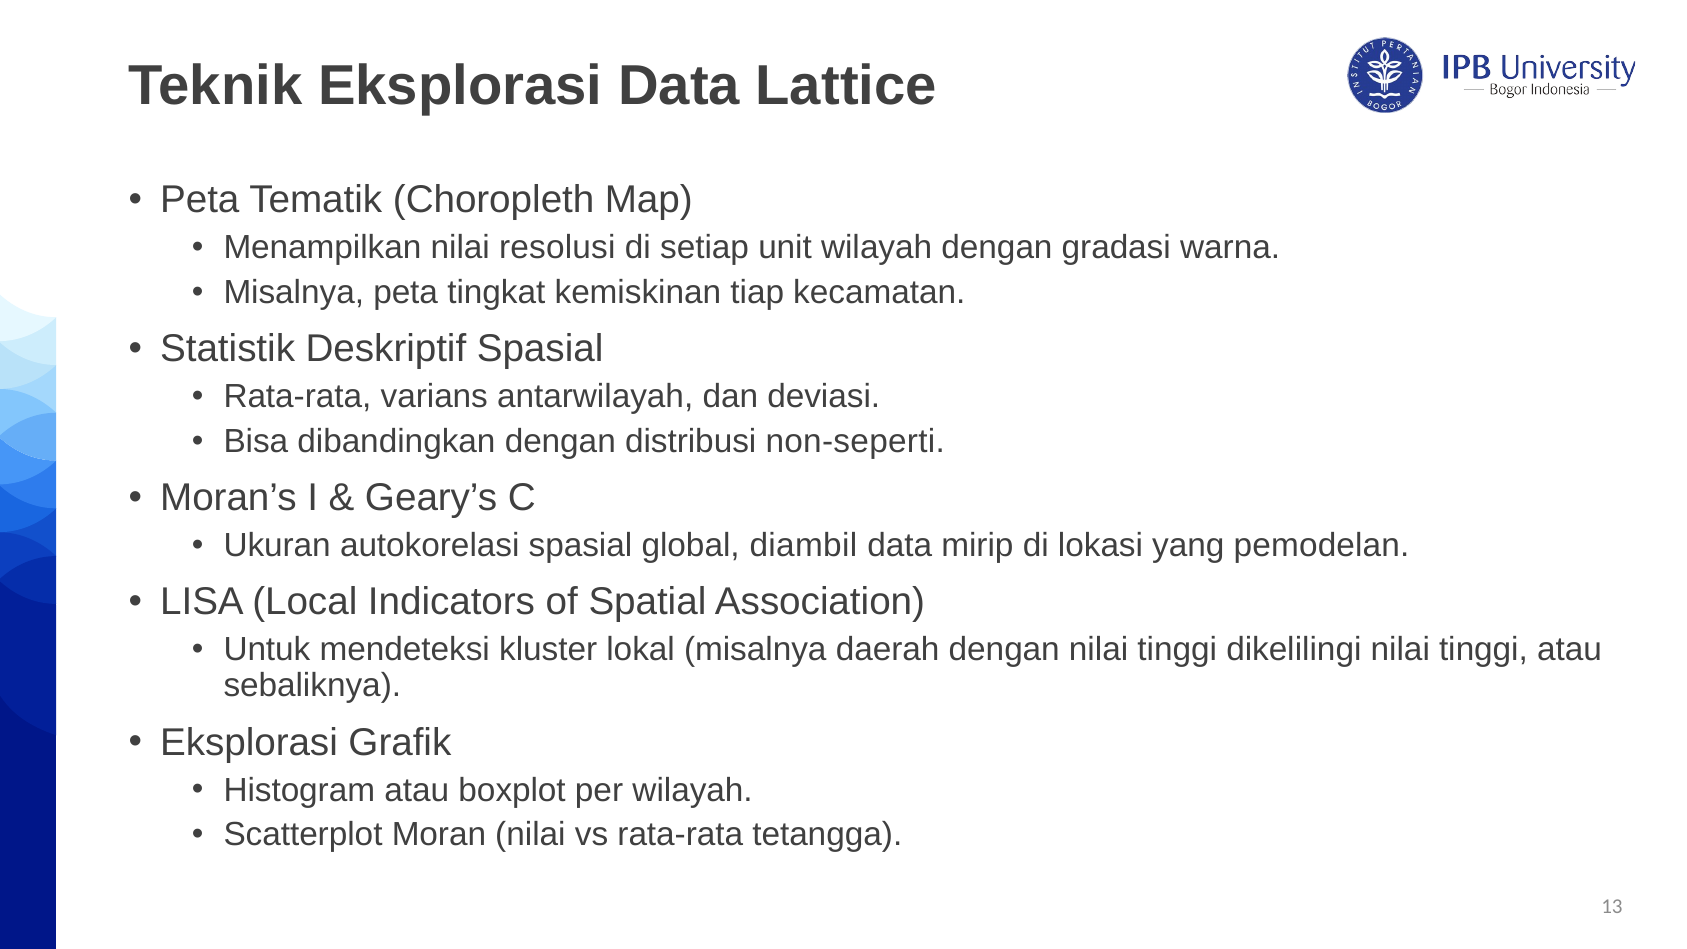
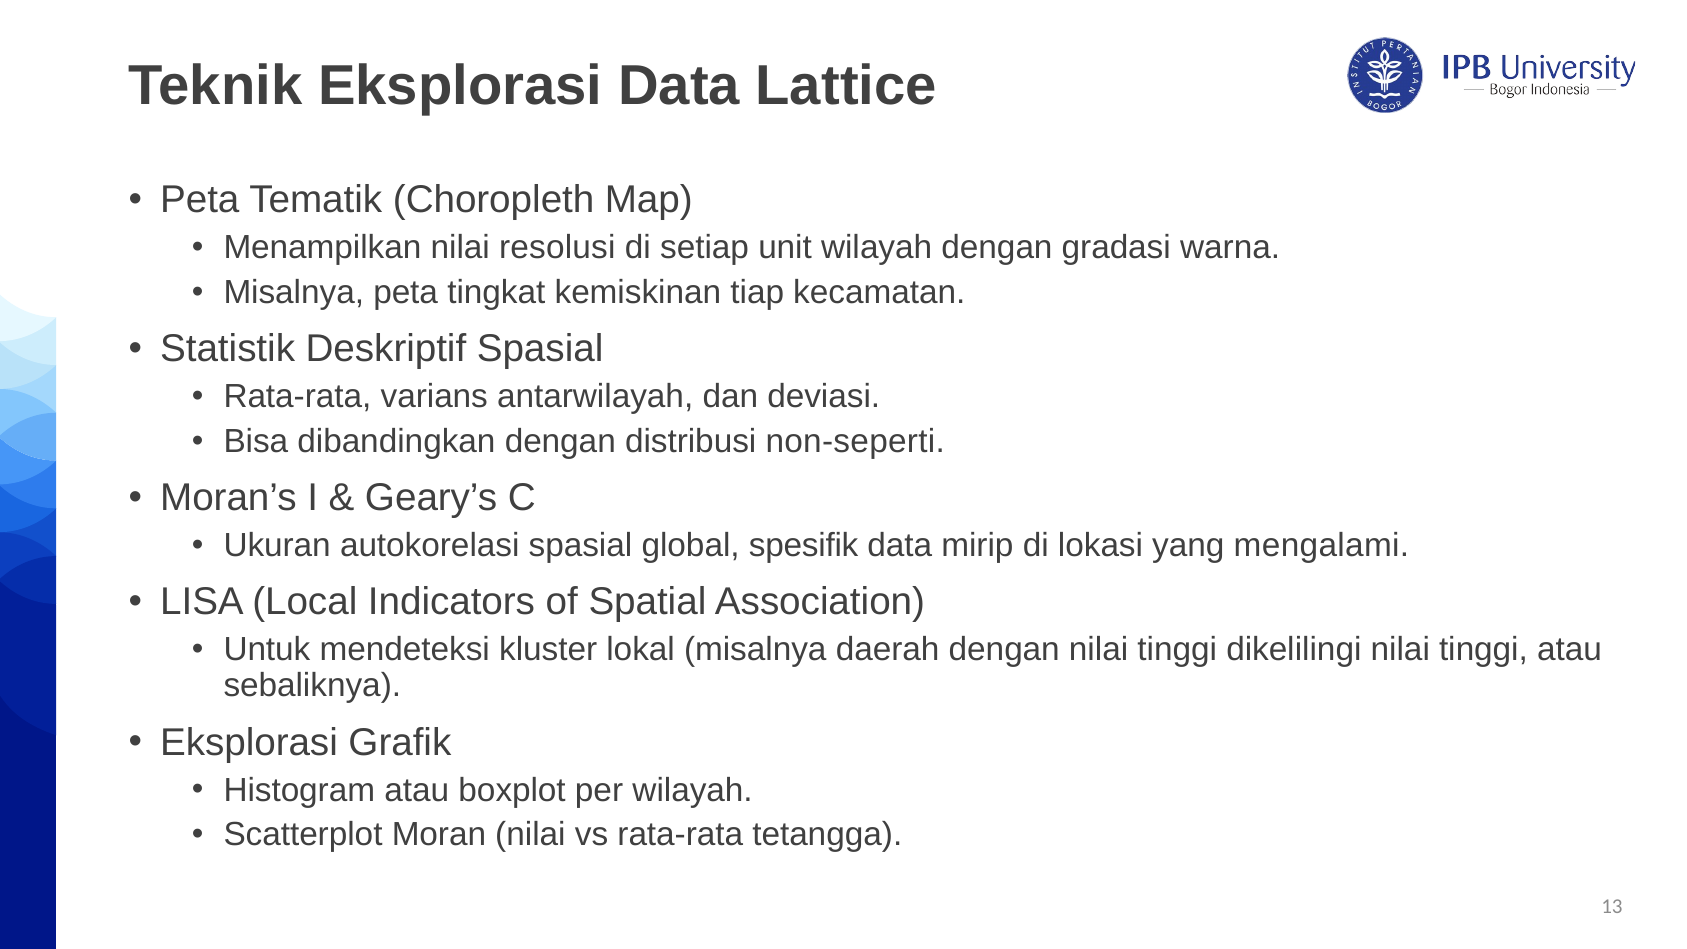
diambil: diambil -> spesifik
pemodelan: pemodelan -> mengalami
